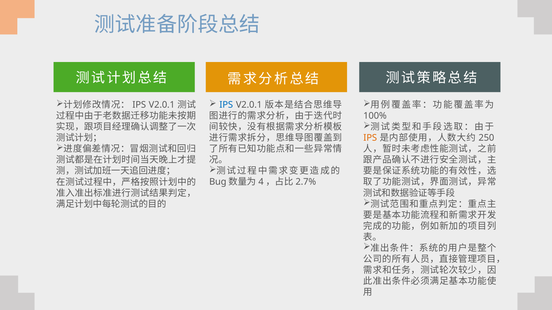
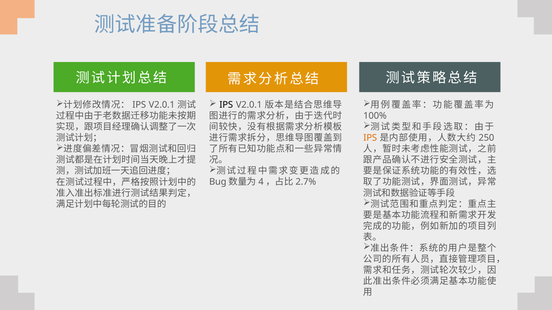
IPS at (226, 105) colour: blue -> black
